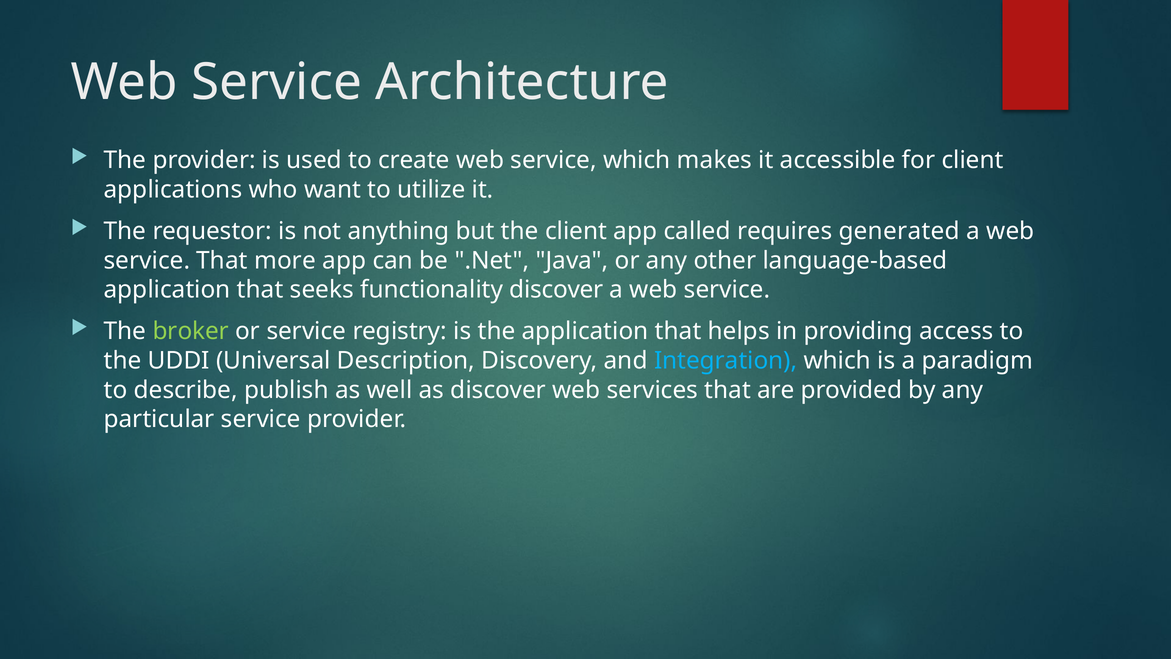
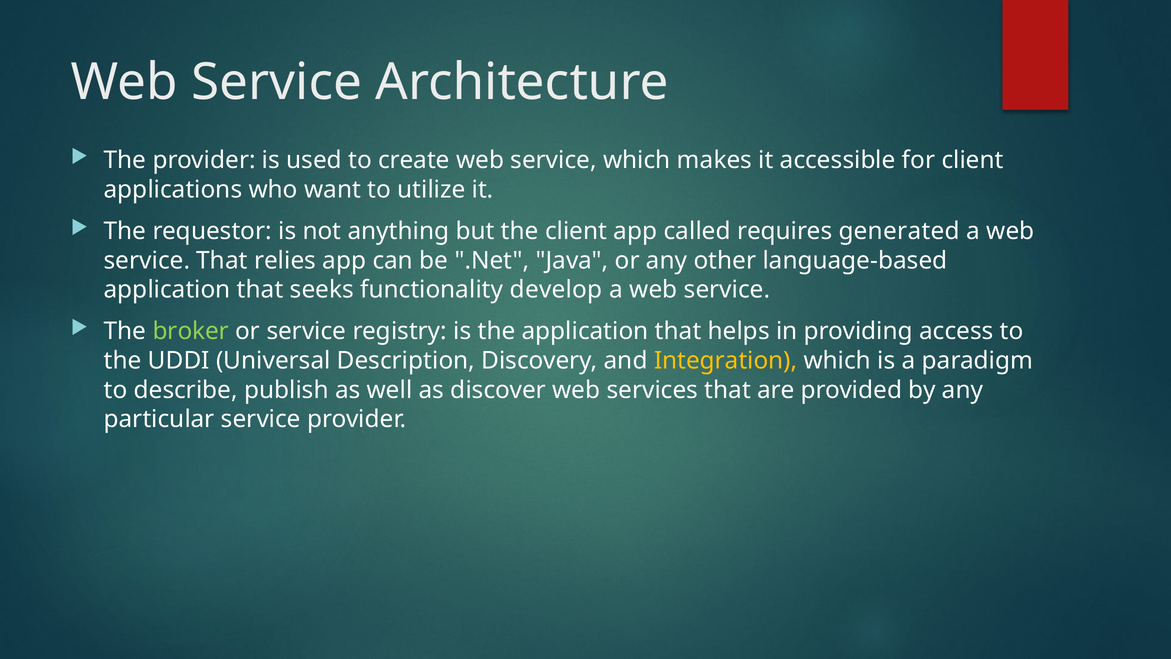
more: more -> relies
functionality discover: discover -> develop
Integration colour: light blue -> yellow
